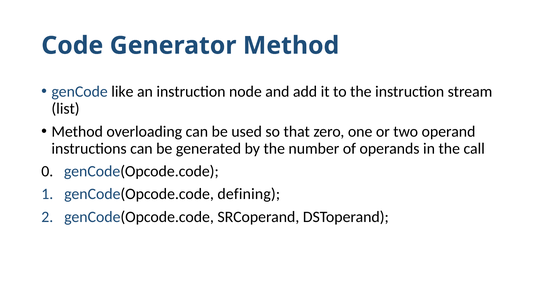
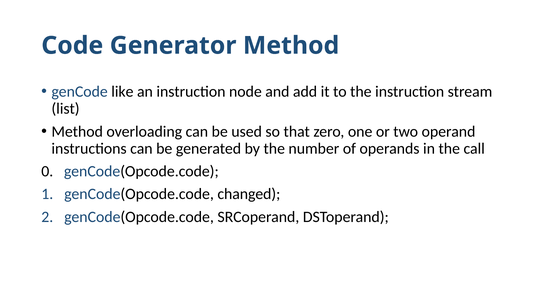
defining: defining -> changed
